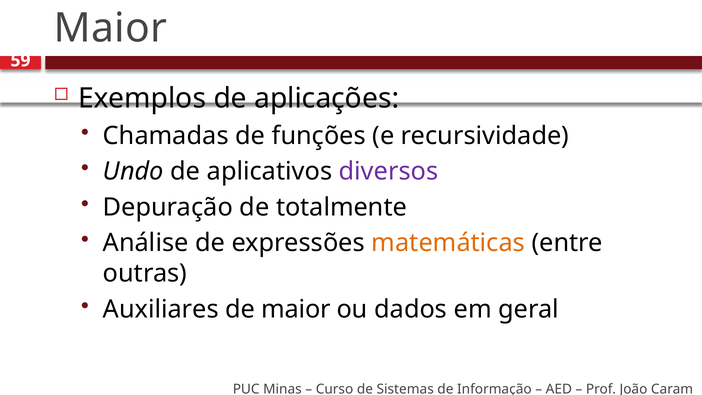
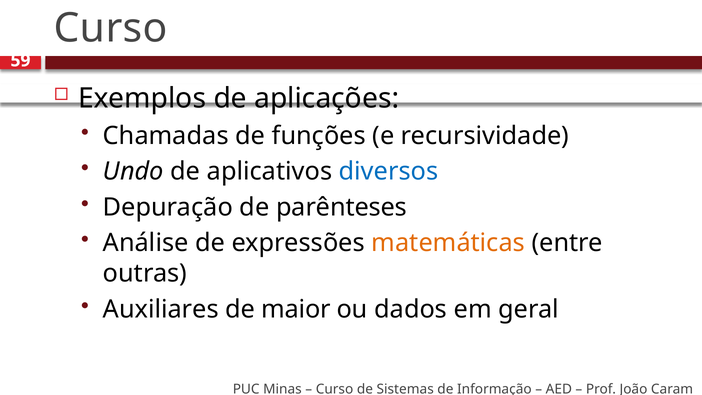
Maior at (111, 28): Maior -> Curso
diversos colour: purple -> blue
totalmente: totalmente -> parênteses
